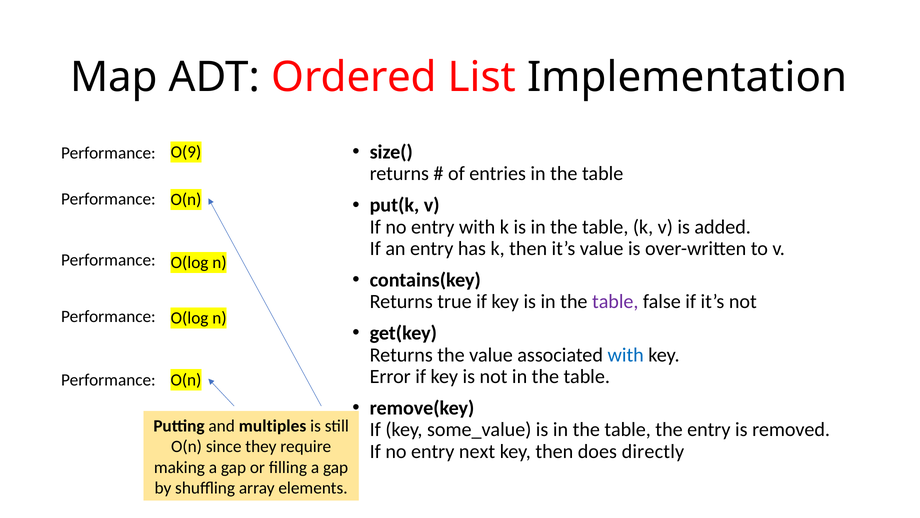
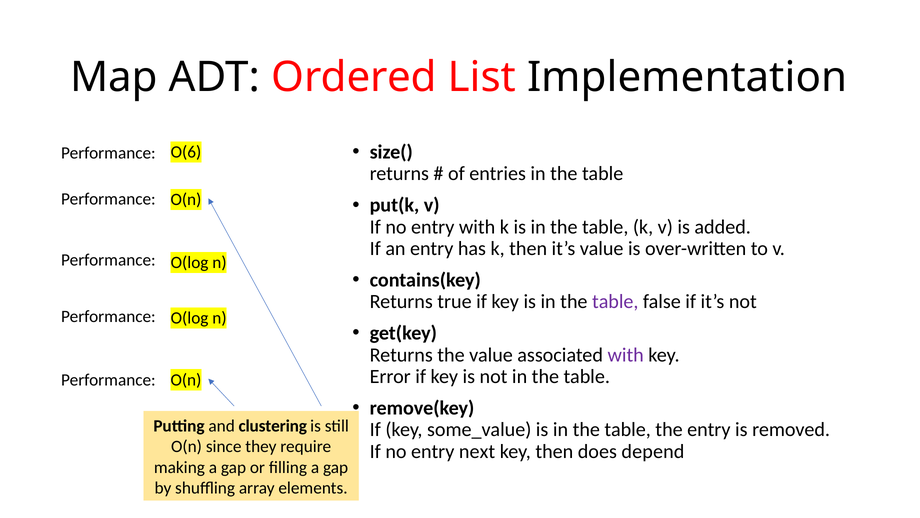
O(9: O(9 -> O(6
with at (626, 355) colour: blue -> purple
multiples: multiples -> clustering
directly: directly -> depend
